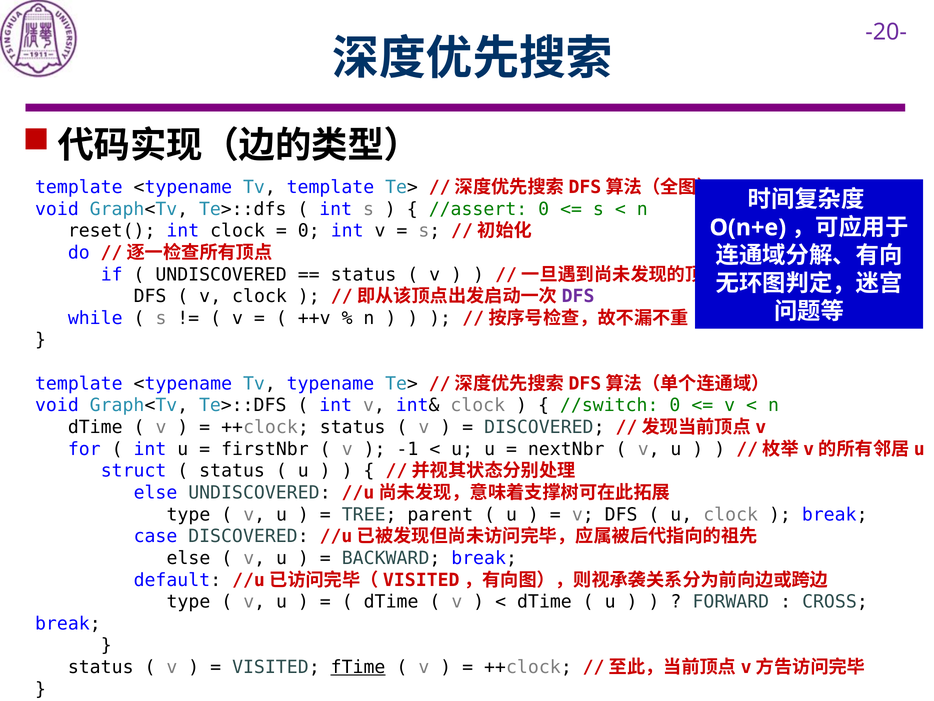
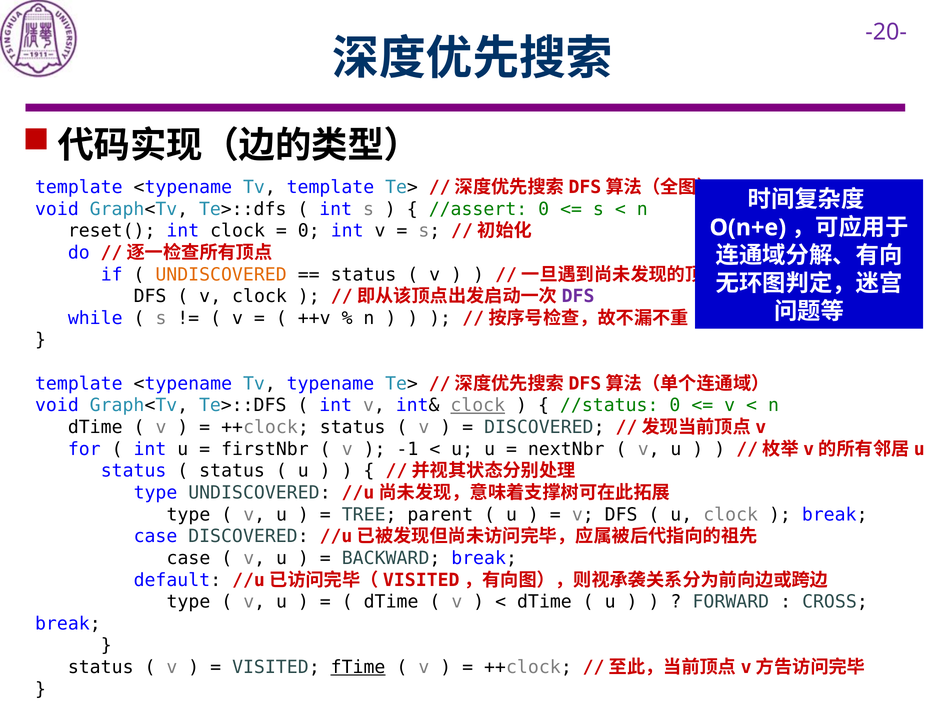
UNDISCOVERED at (221, 274) colour: black -> orange
clock at (478, 405) underline: none -> present
//switch: //switch -> //status
struct at (134, 471): struct -> status
else at (155, 492): else -> type
else at (188, 558): else -> case
